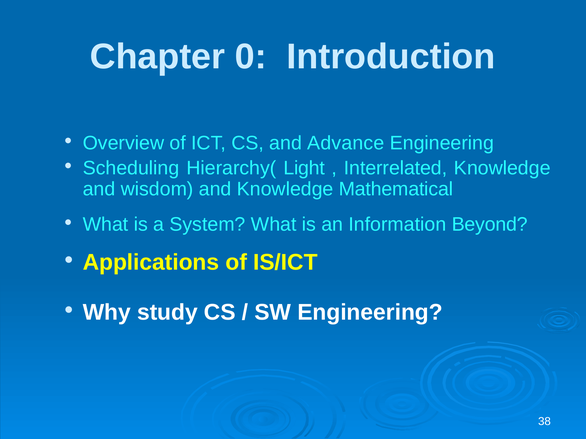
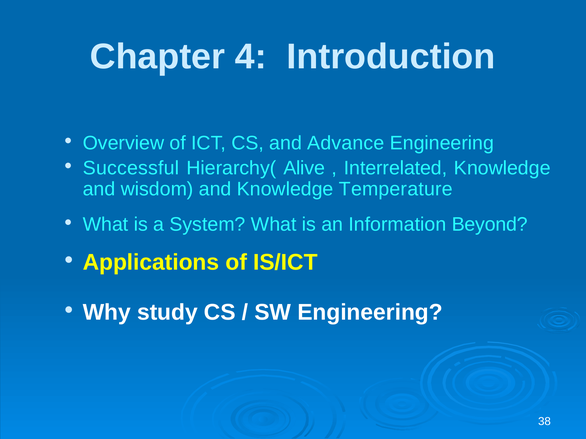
0: 0 -> 4
Scheduling: Scheduling -> Successful
Light: Light -> Alive
Mathematical: Mathematical -> Temperature
